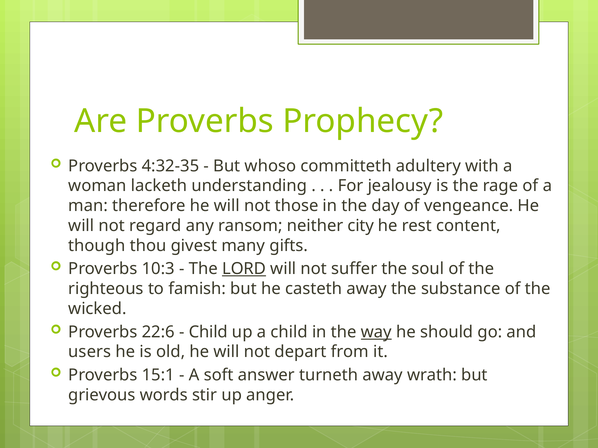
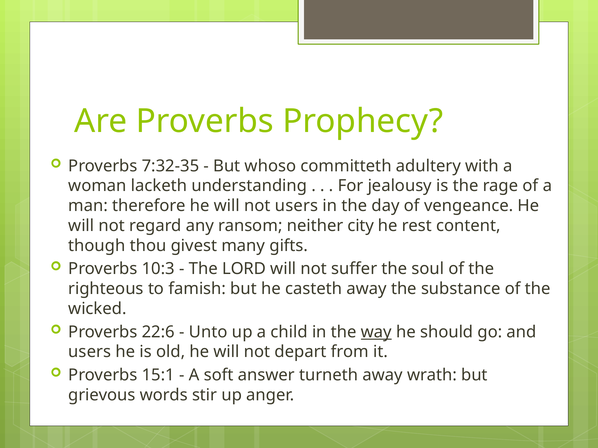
4:32-35: 4:32-35 -> 7:32-35
not those: those -> users
LORD underline: present -> none
Child at (208, 332): Child -> Unto
